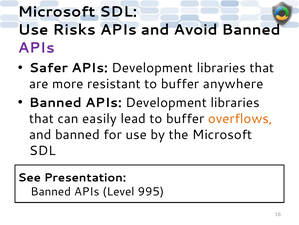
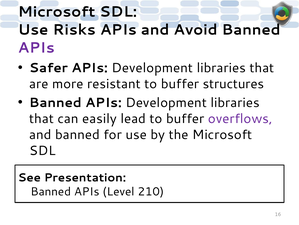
anywhere: anywhere -> structures
overflows colour: orange -> purple
995: 995 -> 210
